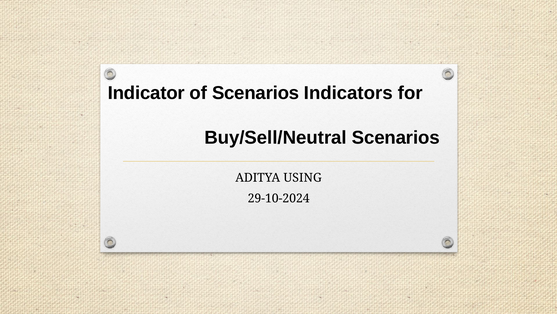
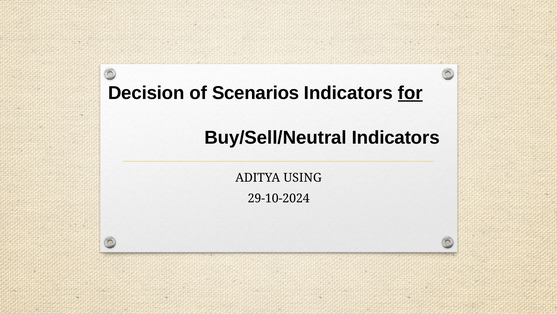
Indicator: Indicator -> Decision
for underline: none -> present
Buy/Sell/Neutral Scenarios: Scenarios -> Indicators
